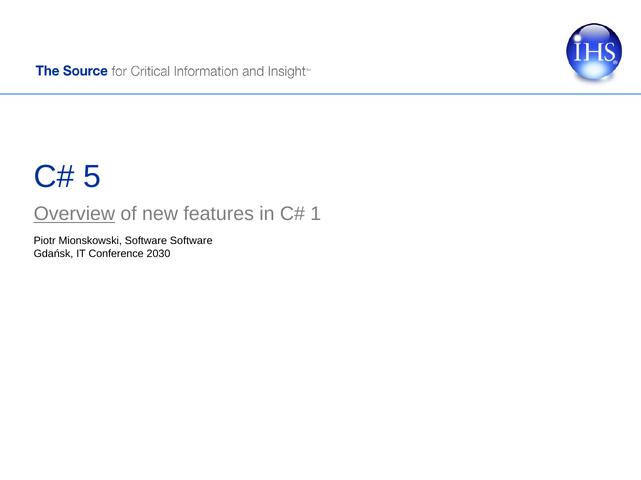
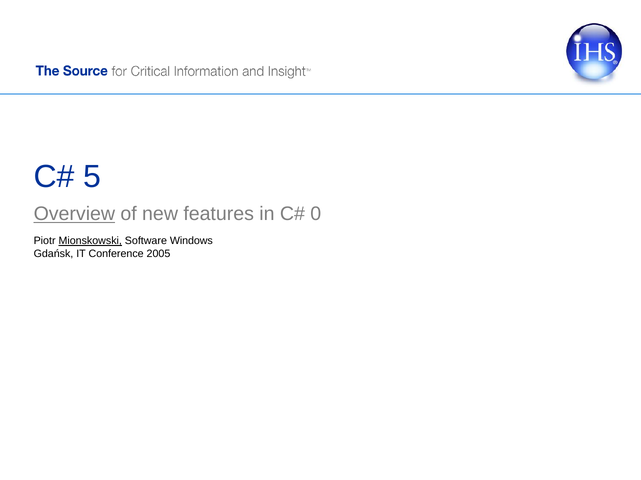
1: 1 -> 0
Mionskowski underline: none -> present
Software Software: Software -> Windows
2030: 2030 -> 2005
